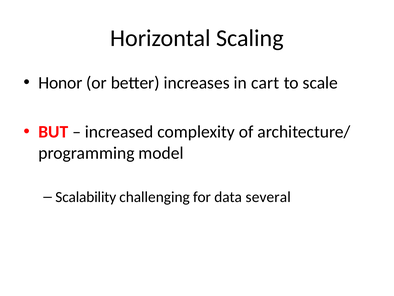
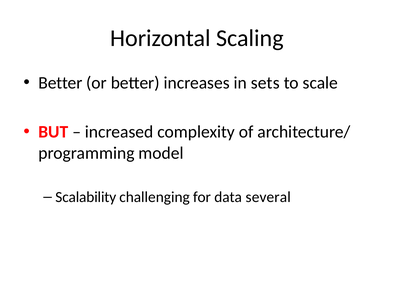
Honor at (60, 83): Honor -> Better
cart: cart -> sets
